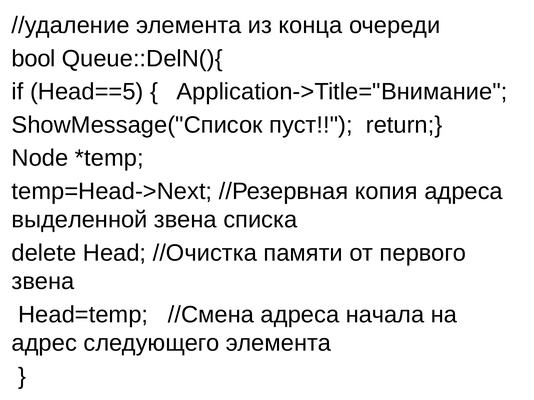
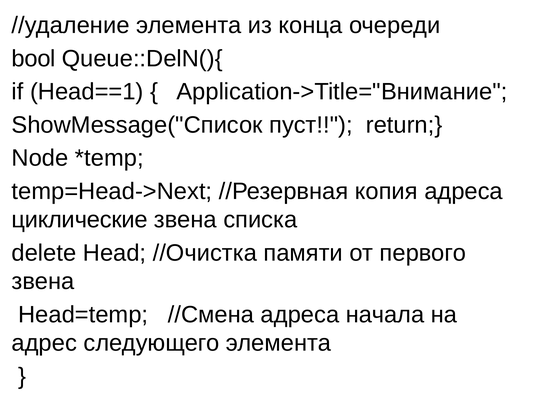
Head==5: Head==5 -> Head==1
выделенной: выделенной -> циклические
